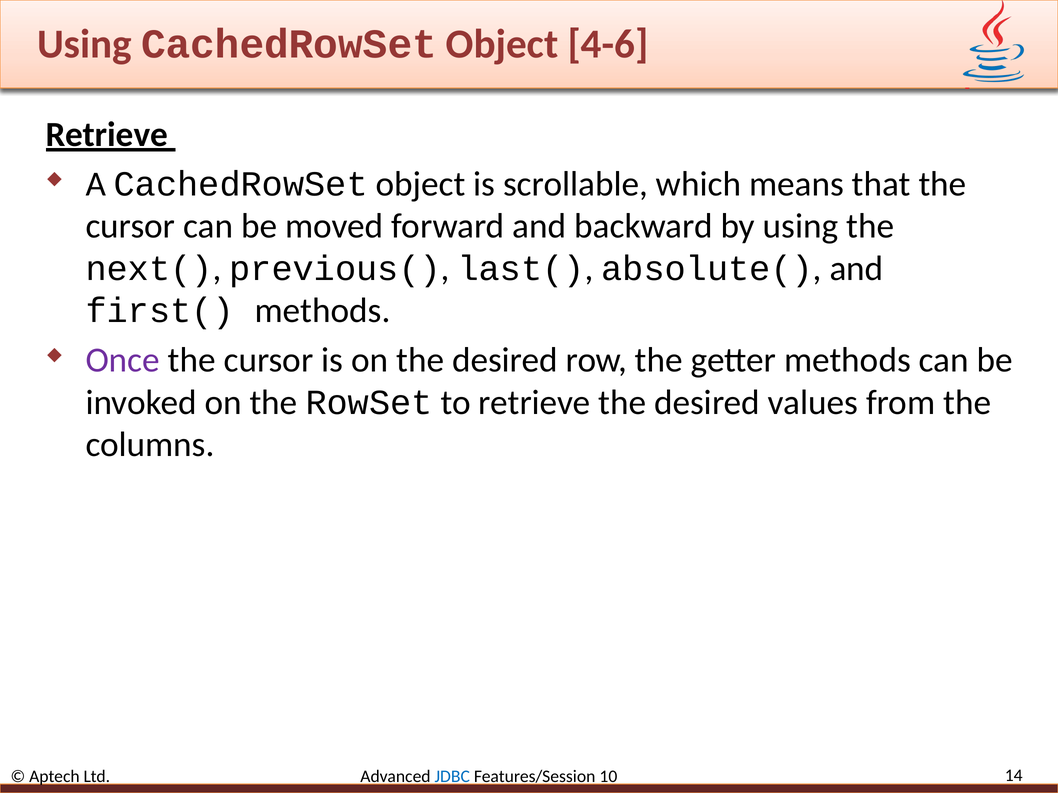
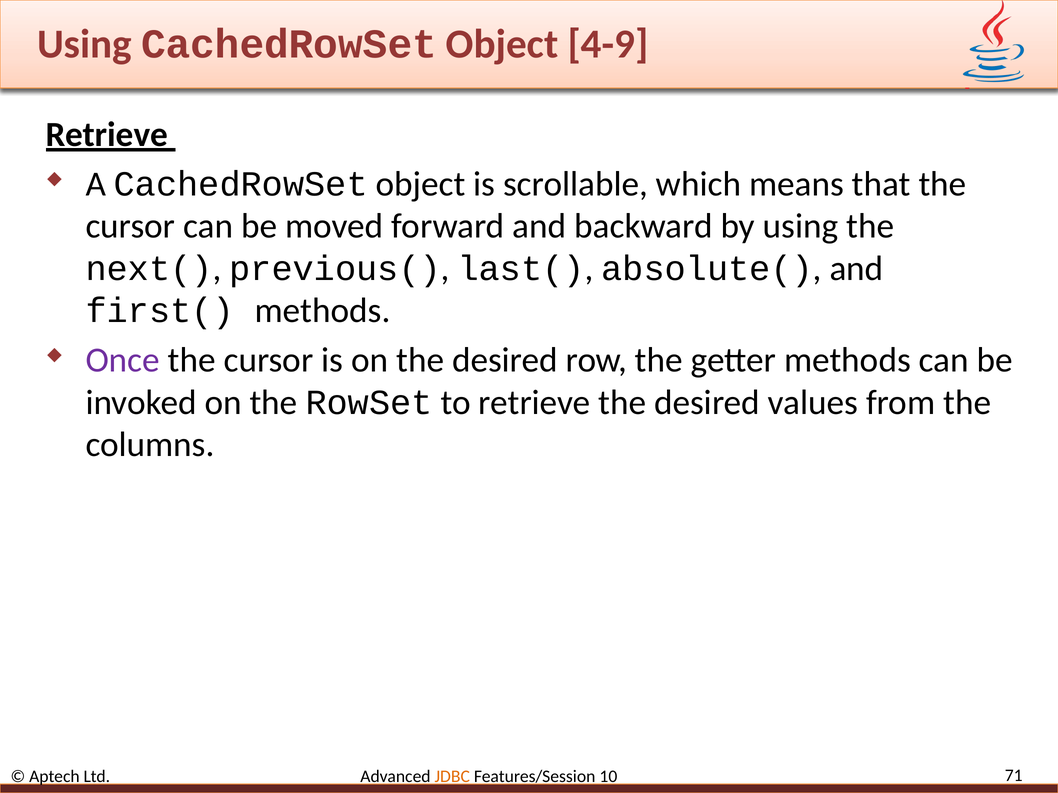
4-6: 4-6 -> 4-9
JDBC colour: blue -> orange
14: 14 -> 71
